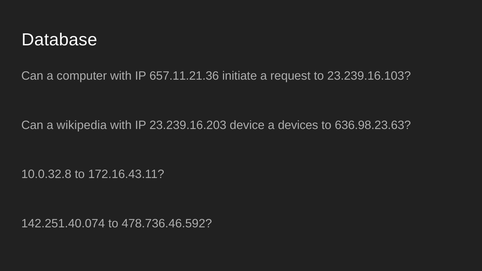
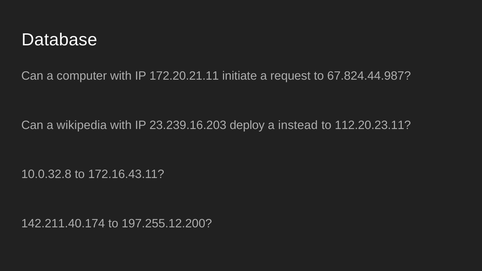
657.11.21.36: 657.11.21.36 -> 172.20.21.11
23.239.16.103: 23.239.16.103 -> 67.824.44.987
device: device -> deploy
devices: devices -> instead
636.98.23.63: 636.98.23.63 -> 112.20.23.11
142.251.40.074: 142.251.40.074 -> 142.211.40.174
478.736.46.592: 478.736.46.592 -> 197.255.12.200
